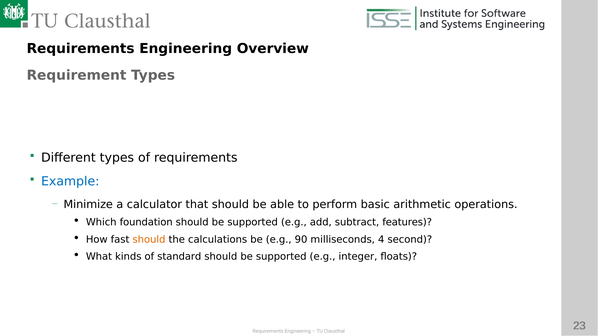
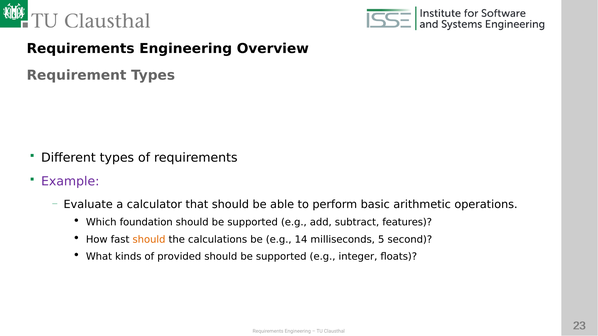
Example colour: blue -> purple
Minimize: Minimize -> Evaluate
90: 90 -> 14
4: 4 -> 5
standard: standard -> provided
